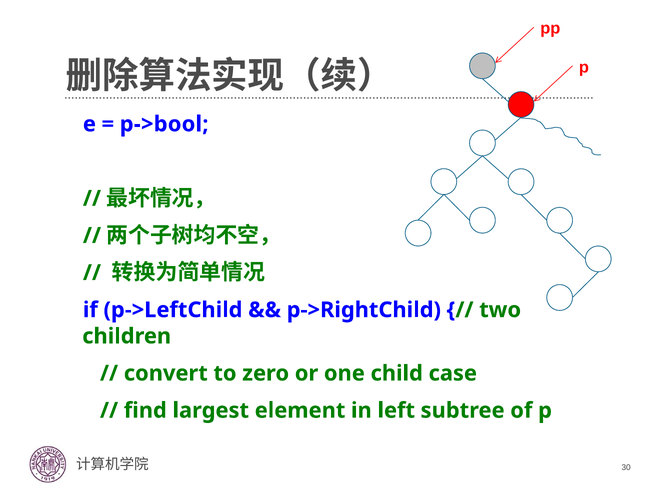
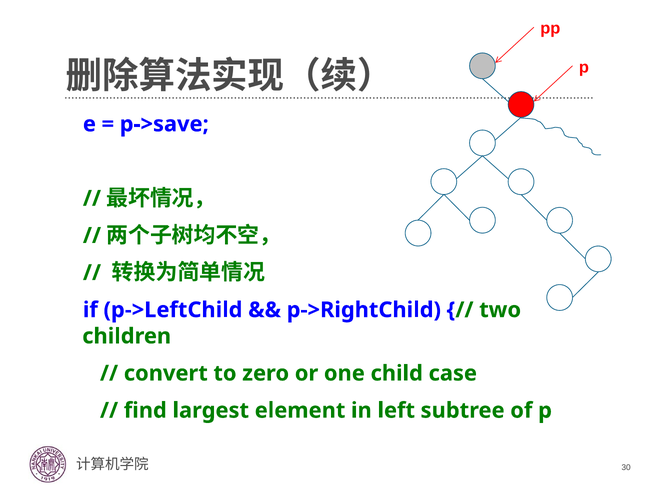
p->bool: p->bool -> p->save
